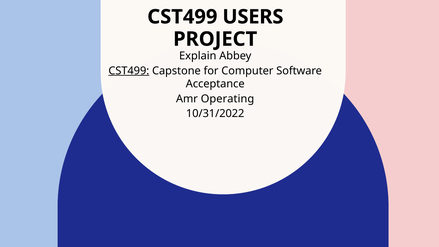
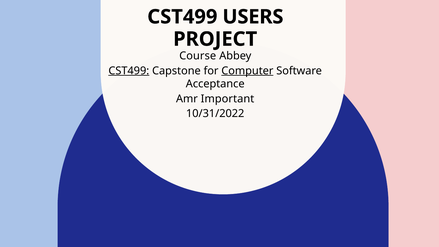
Explain: Explain -> Course
Computer underline: none -> present
Operating: Operating -> Important
